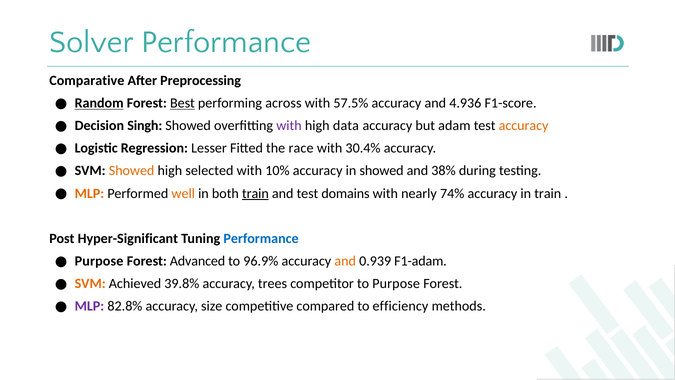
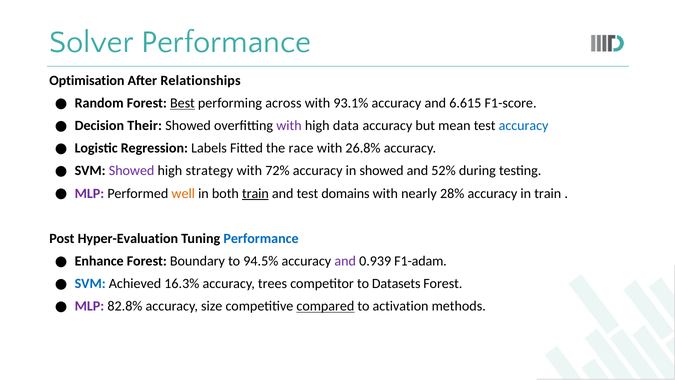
Comparative: Comparative -> Optimisation
Preprocessing: Preprocessing -> Relationships
Random underline: present -> none
57.5%: 57.5% -> 93.1%
4.936: 4.936 -> 6.615
Singh: Singh -> Their
adam: adam -> mean
accuracy at (524, 126) colour: orange -> blue
Lesser: Lesser -> Labels
30.4%: 30.4% -> 26.8%
Showed at (132, 171) colour: orange -> purple
selected: selected -> strategy
10%: 10% -> 72%
38%: 38% -> 52%
MLP at (89, 193) colour: orange -> purple
74%: 74% -> 28%
Hyper-Significant: Hyper-Significant -> Hyper-Evaluation
Purpose at (99, 261): Purpose -> Enhance
Advanced: Advanced -> Boundary
96.9%: 96.9% -> 94.5%
and at (345, 261) colour: orange -> purple
SVM at (90, 283) colour: orange -> blue
39.8%: 39.8% -> 16.3%
to Purpose: Purpose -> Datasets
compared underline: none -> present
efficiency: efficiency -> activation
